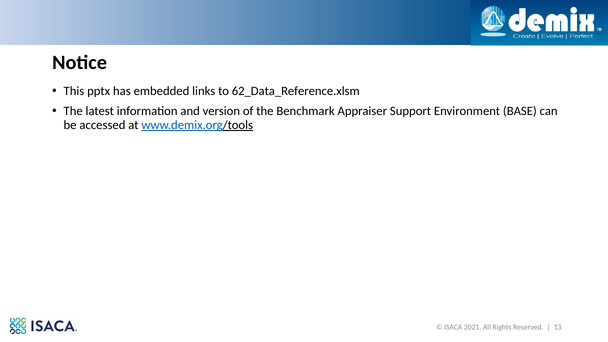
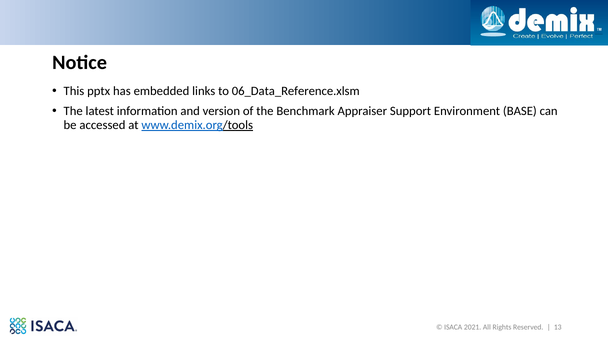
62_Data_Reference.xlsm: 62_Data_Reference.xlsm -> 06_Data_Reference.xlsm
